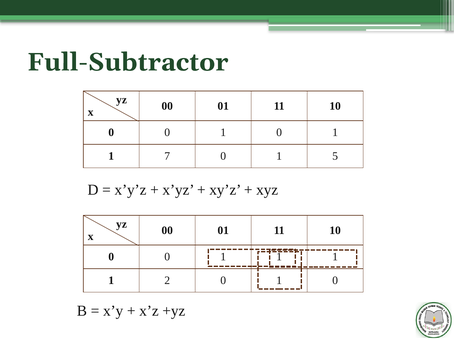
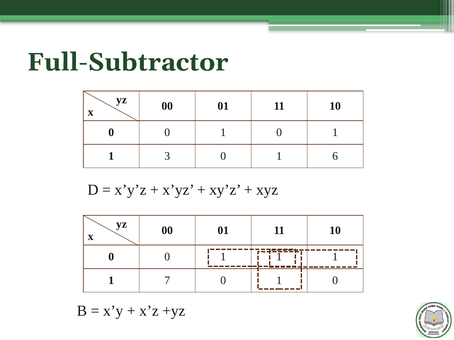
7: 7 -> 3
5: 5 -> 6
2: 2 -> 7
